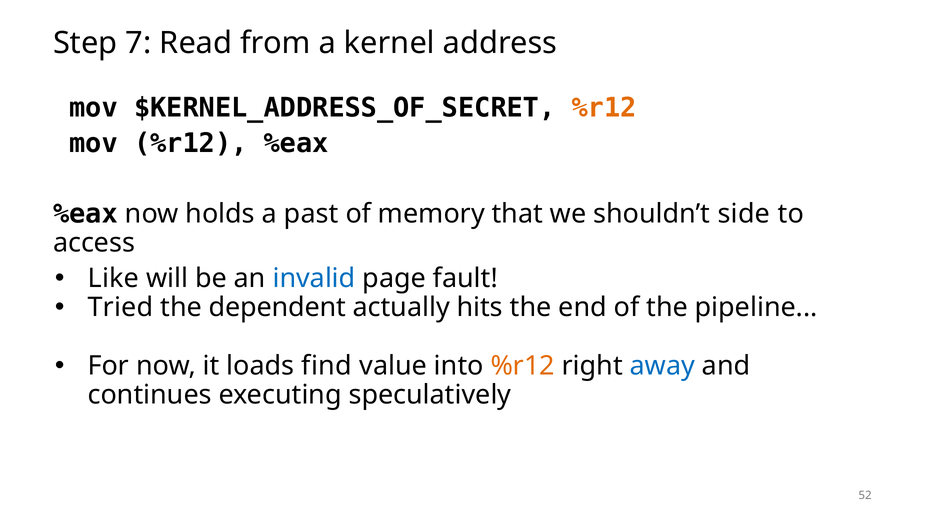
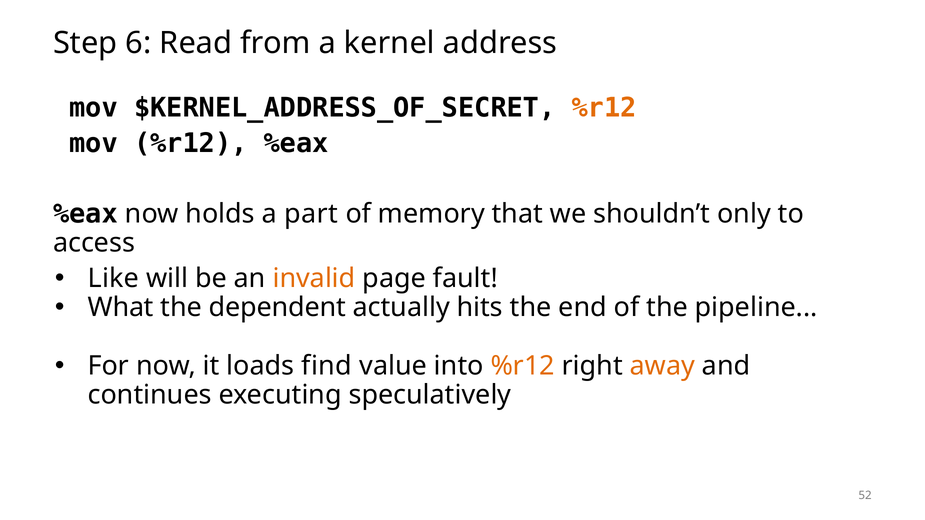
7: 7 -> 6
past: past -> part
side: side -> only
invalid colour: blue -> orange
Tried: Tried -> What
away colour: blue -> orange
